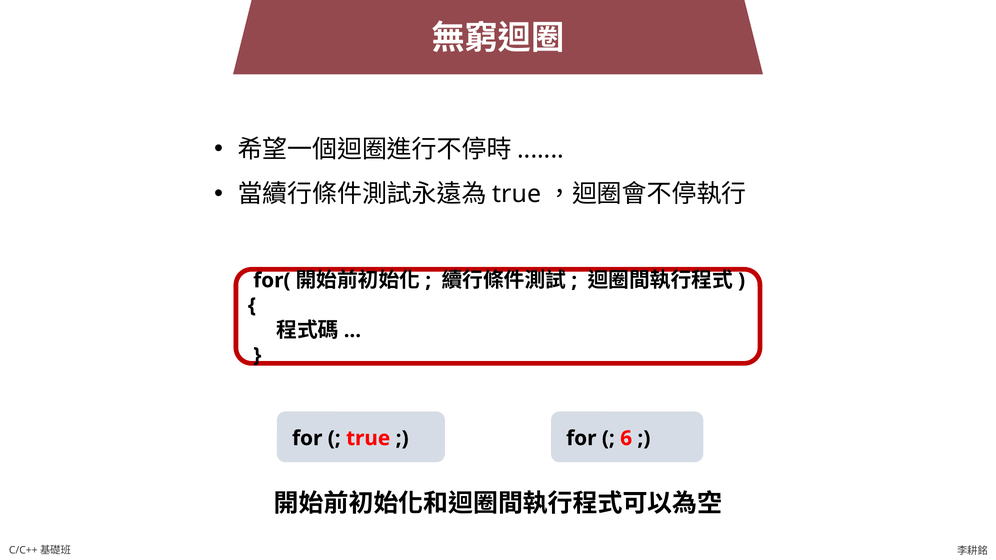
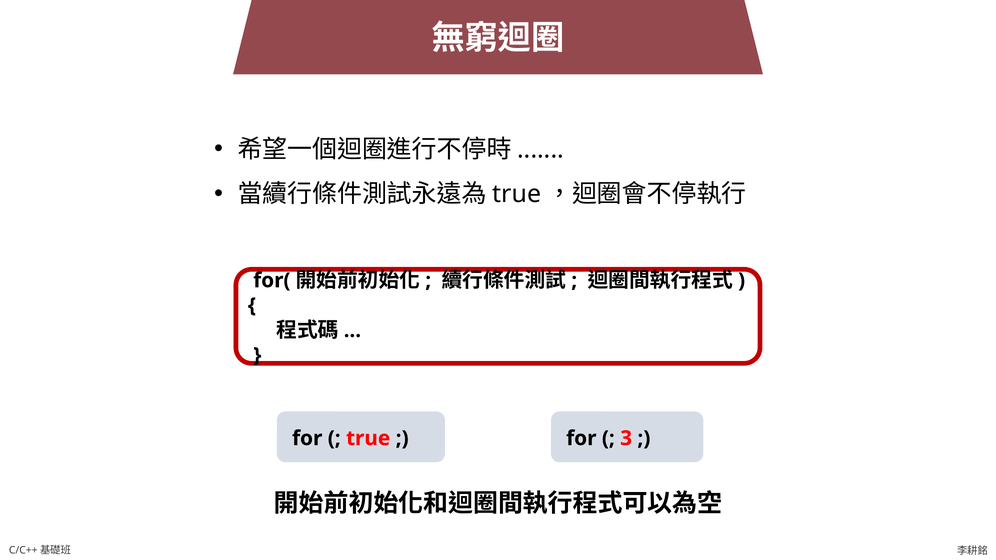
6: 6 -> 3
